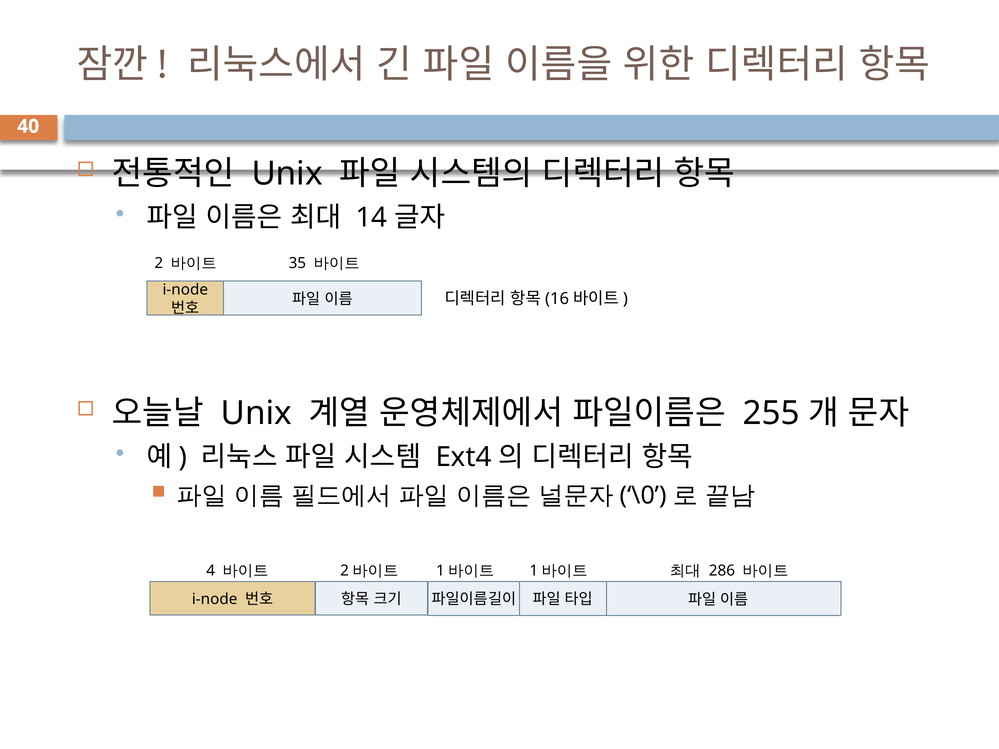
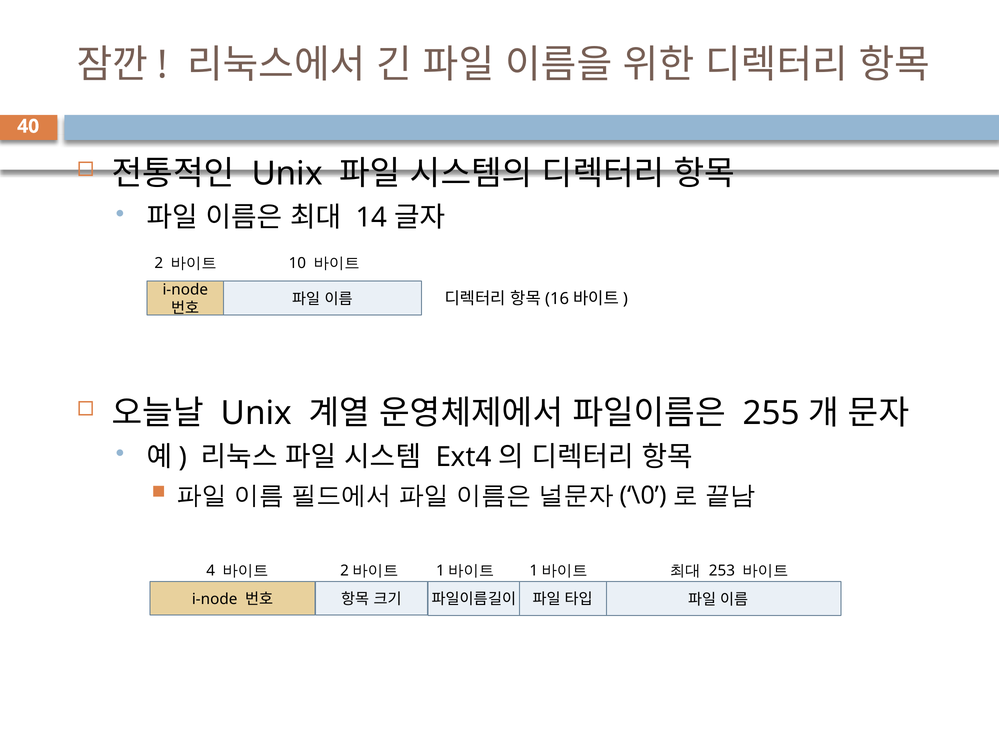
35: 35 -> 10
286: 286 -> 253
